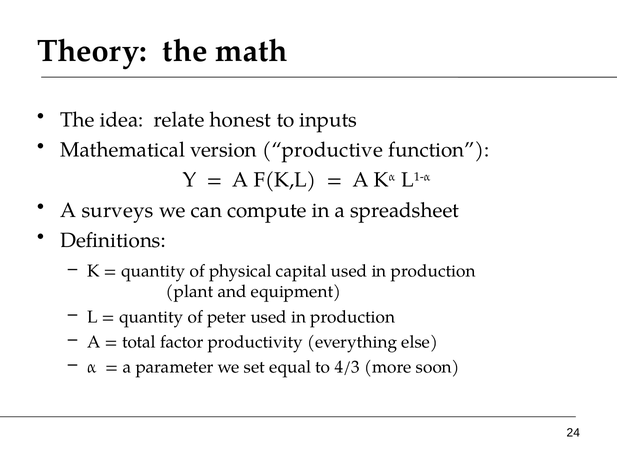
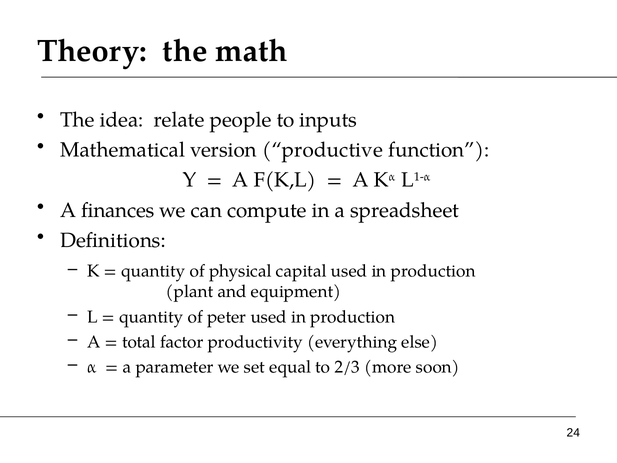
honest: honest -> people
surveys: surveys -> finances
4/3: 4/3 -> 2/3
